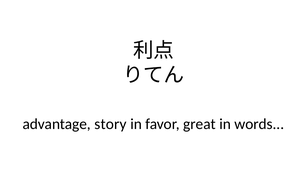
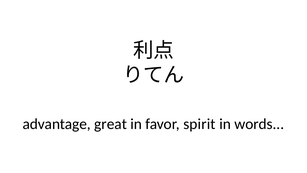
story: story -> great
great: great -> spirit
